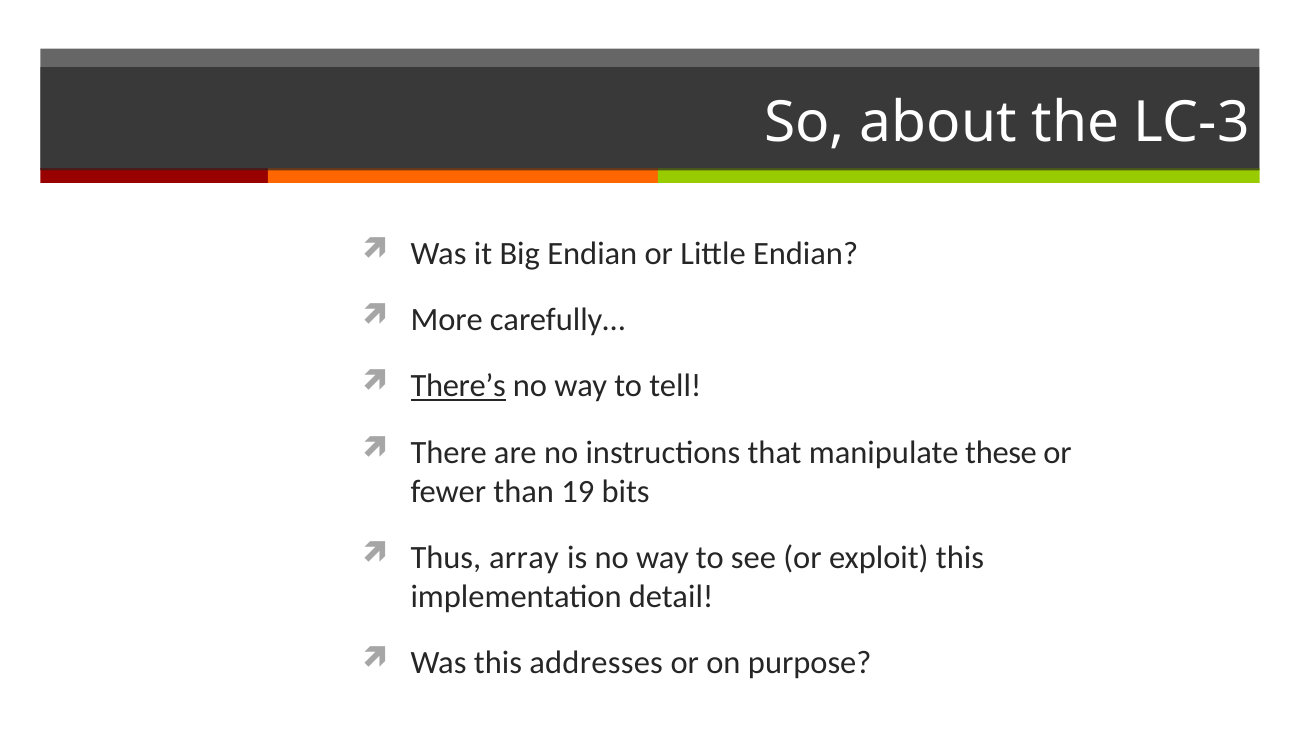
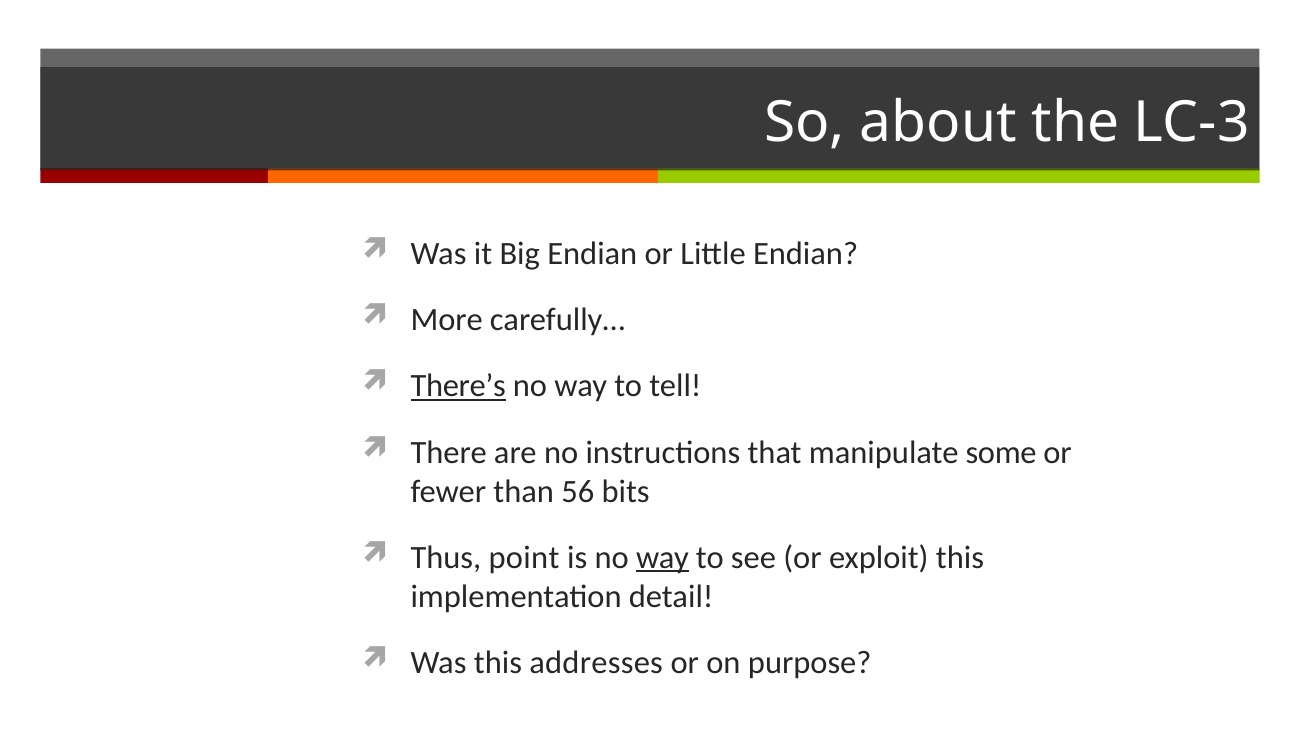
these: these -> some
19: 19 -> 56
array: array -> point
way at (663, 558) underline: none -> present
